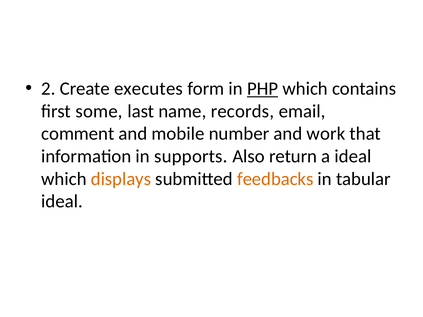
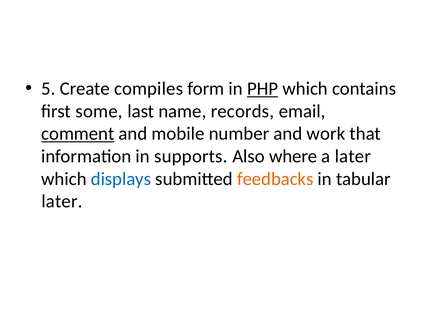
2: 2 -> 5
executes: executes -> compiles
comment underline: none -> present
return: return -> where
a ideal: ideal -> later
displays colour: orange -> blue
ideal at (62, 202): ideal -> later
